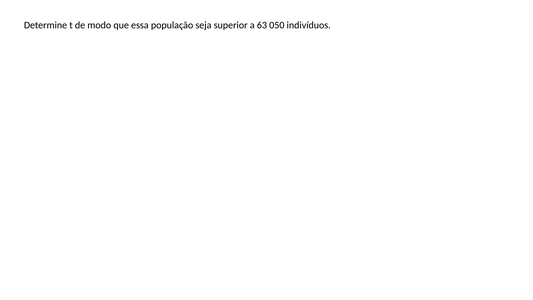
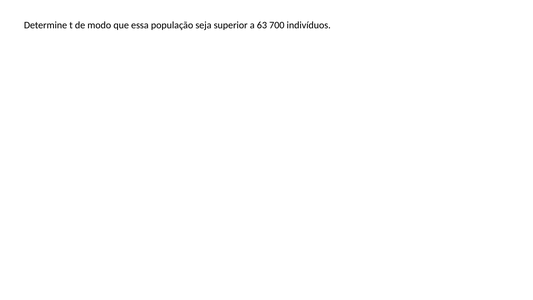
050: 050 -> 700
